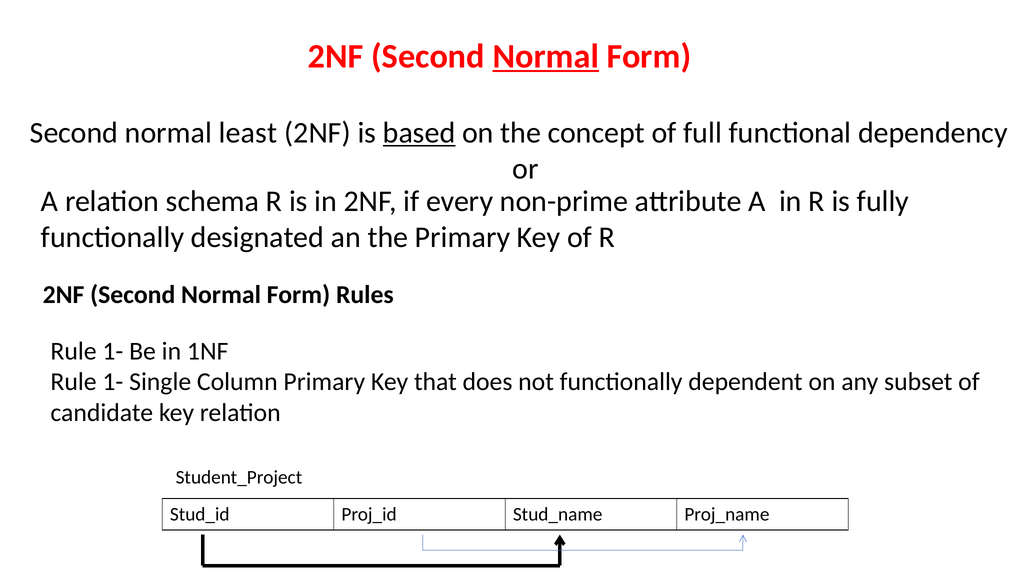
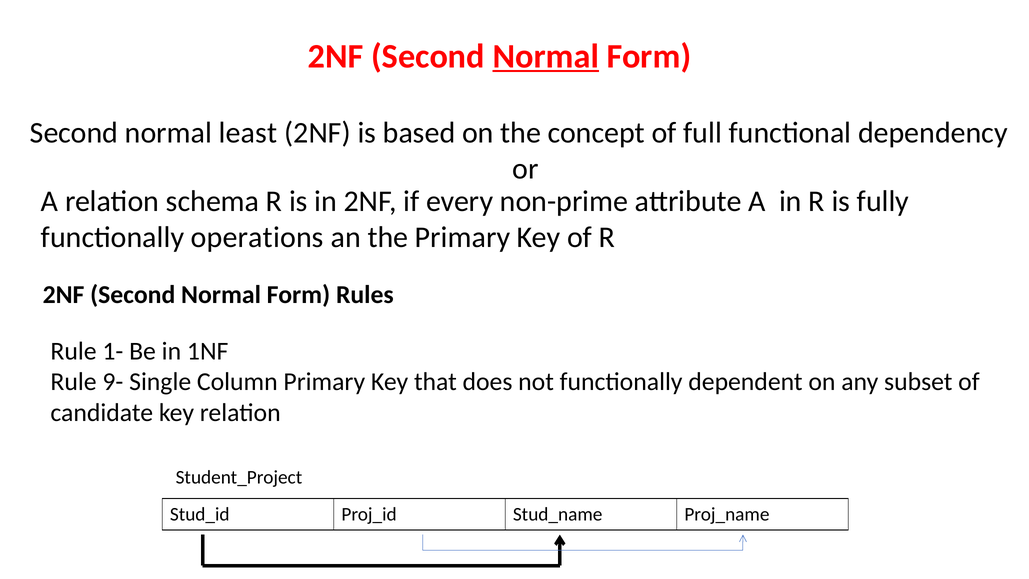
based underline: present -> none
designated: designated -> operations
1- at (113, 382): 1- -> 9-
